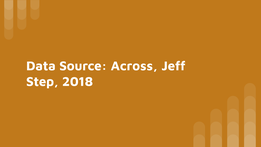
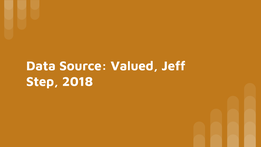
Across: Across -> Valued
